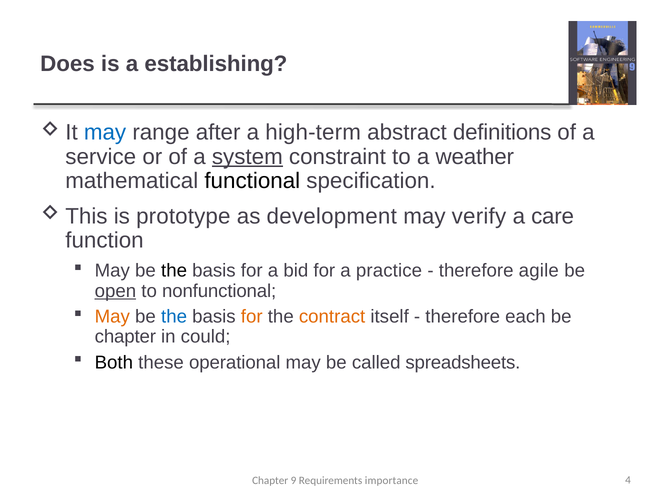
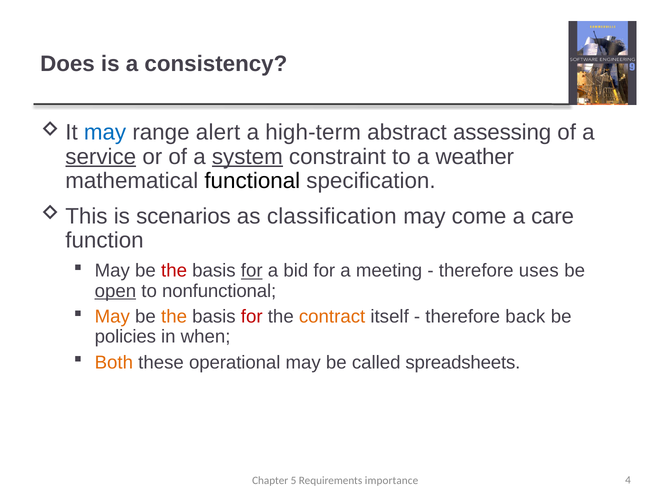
establishing: establishing -> consistency
after: after -> alert
definitions: definitions -> assessing
service underline: none -> present
prototype: prototype -> scenarios
development: development -> classification
verify: verify -> come
the at (174, 271) colour: black -> red
for at (252, 271) underline: none -> present
practice: practice -> meeting
agile: agile -> uses
the at (174, 317) colour: blue -> orange
for at (252, 317) colour: orange -> red
each: each -> back
chapter at (125, 337): chapter -> policies
could: could -> when
Both colour: black -> orange
9: 9 -> 5
